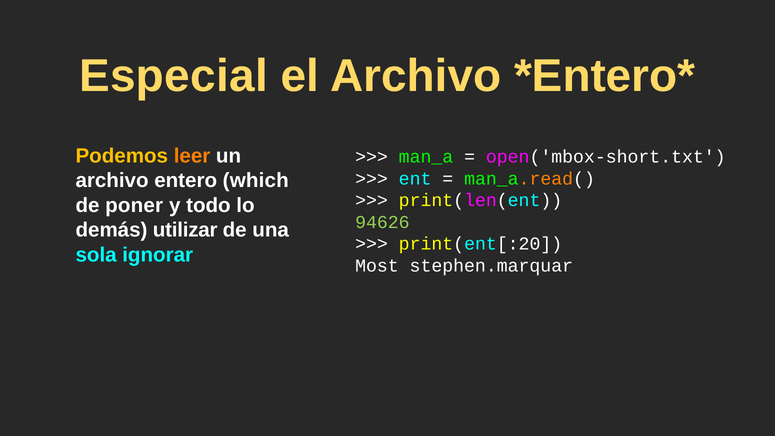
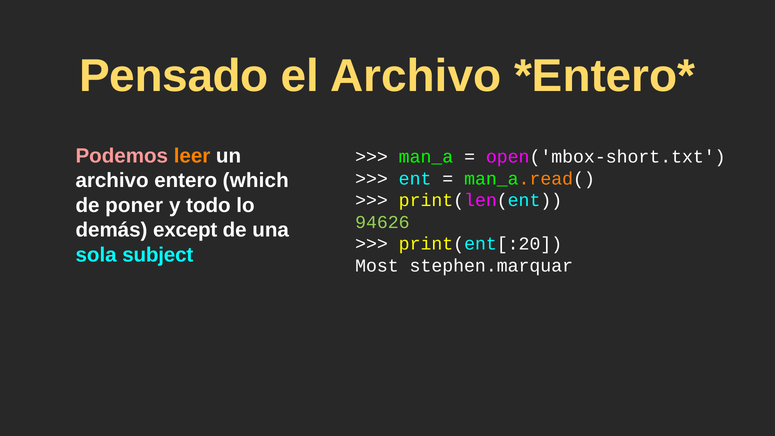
Especial: Especial -> Pensado
Podemos colour: yellow -> pink
utilizar: utilizar -> except
ignorar: ignorar -> subject
